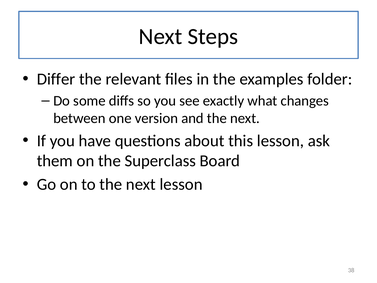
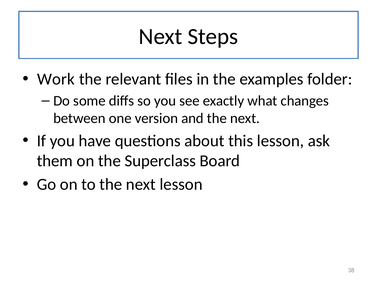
Differ: Differ -> Work
